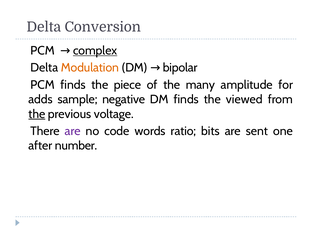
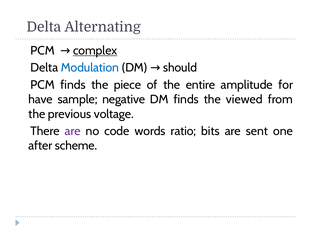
Conversion: Conversion -> Alternating
Modulation colour: orange -> blue
bipolar: bipolar -> should
many: many -> entire
adds: adds -> have
the at (37, 114) underline: present -> none
number: number -> scheme
